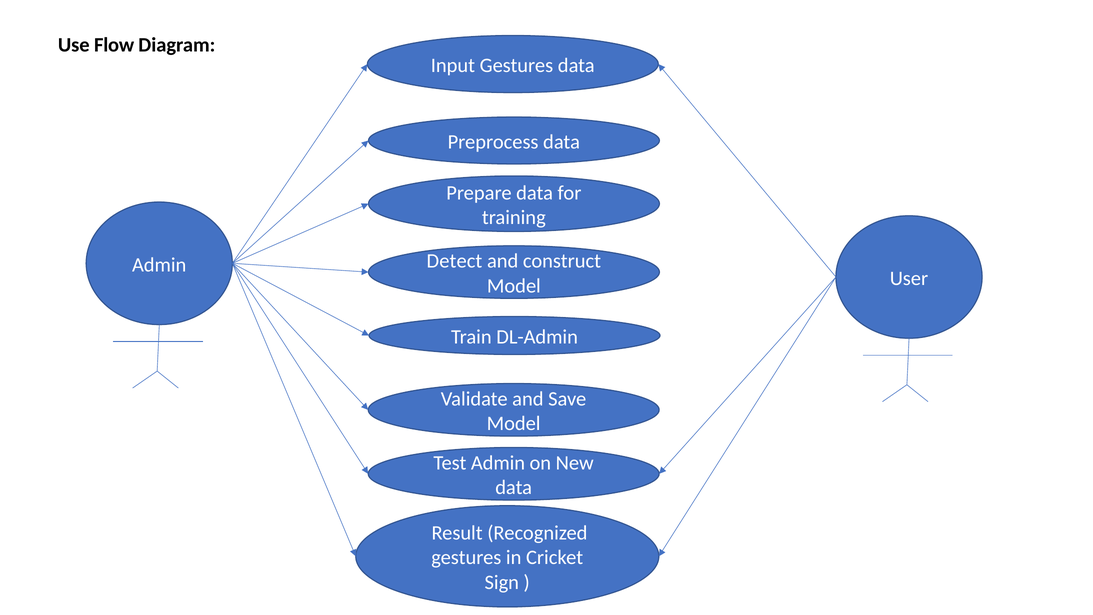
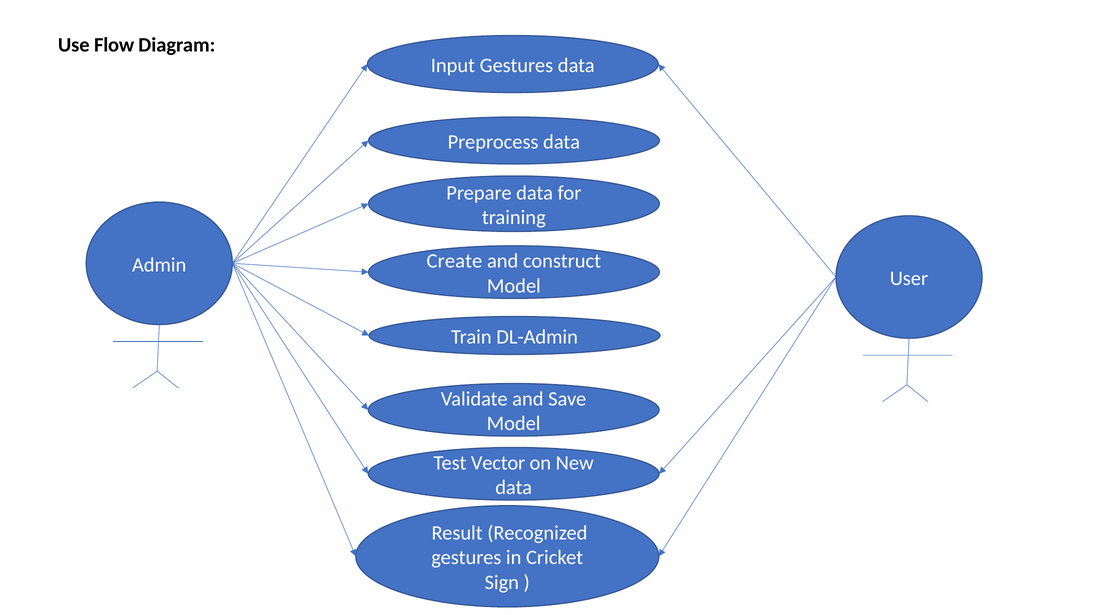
Detect: Detect -> Create
Test Admin: Admin -> Vector
